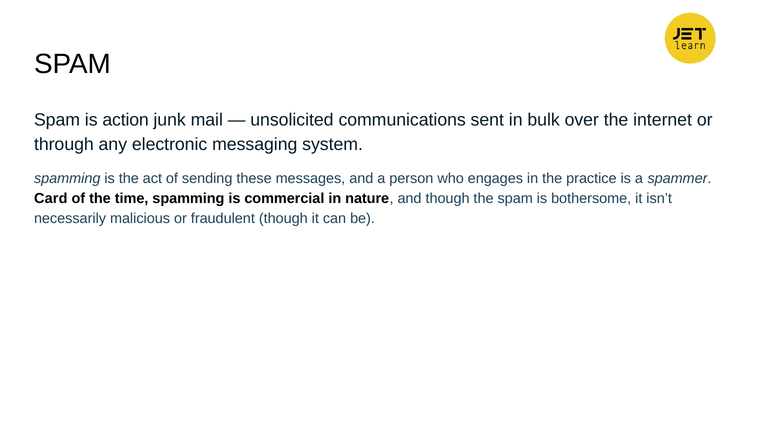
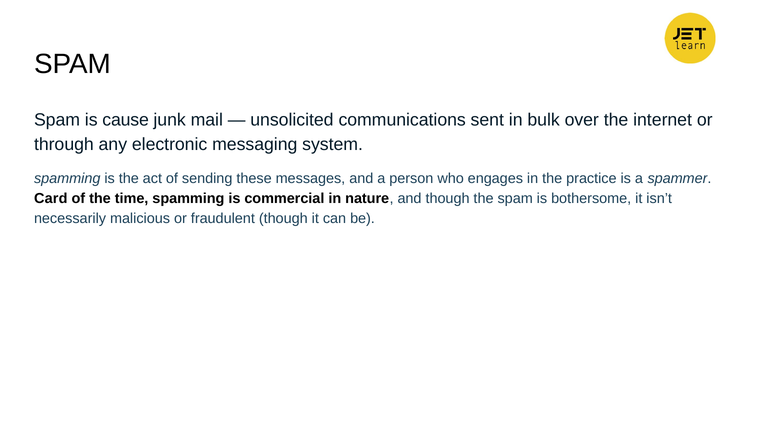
action: action -> cause
